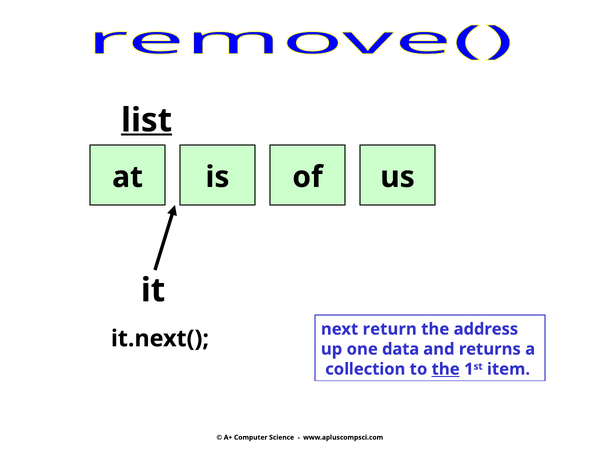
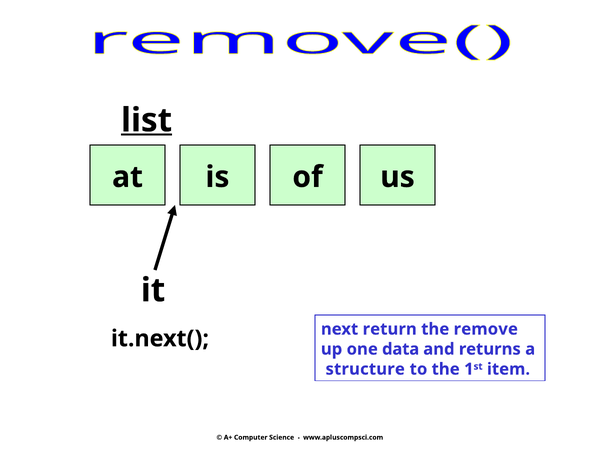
address: address -> remove
collection: collection -> structure
the at (446, 369) underline: present -> none
